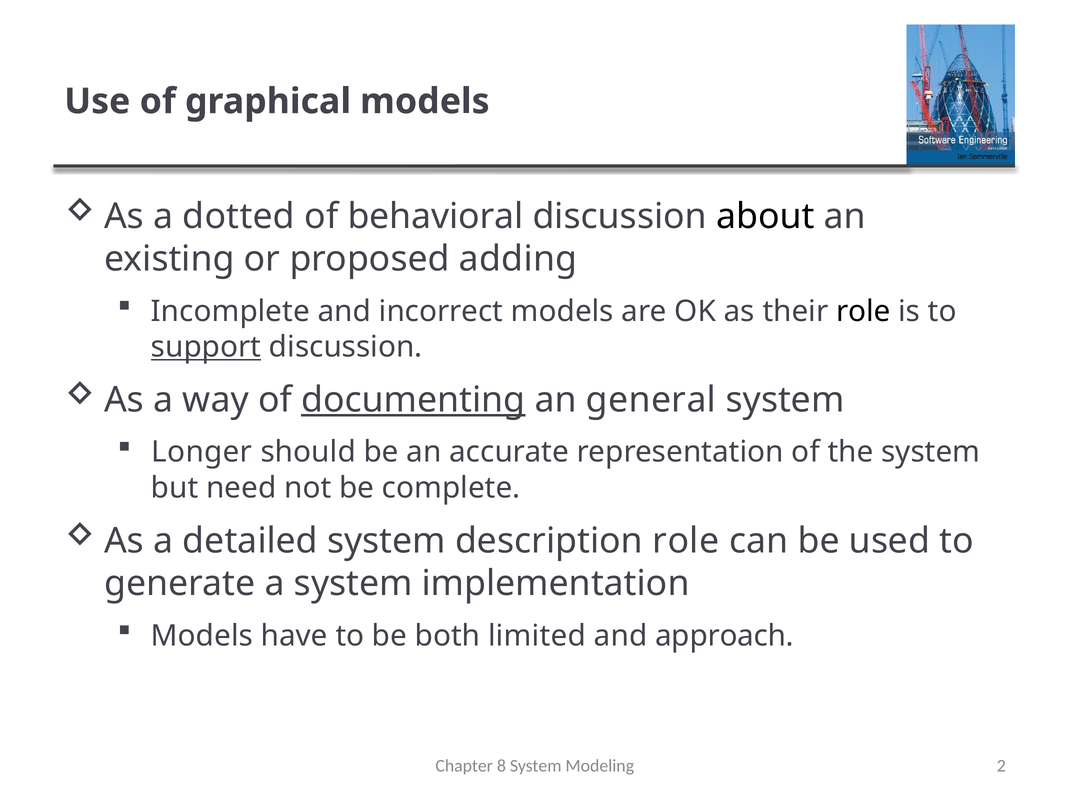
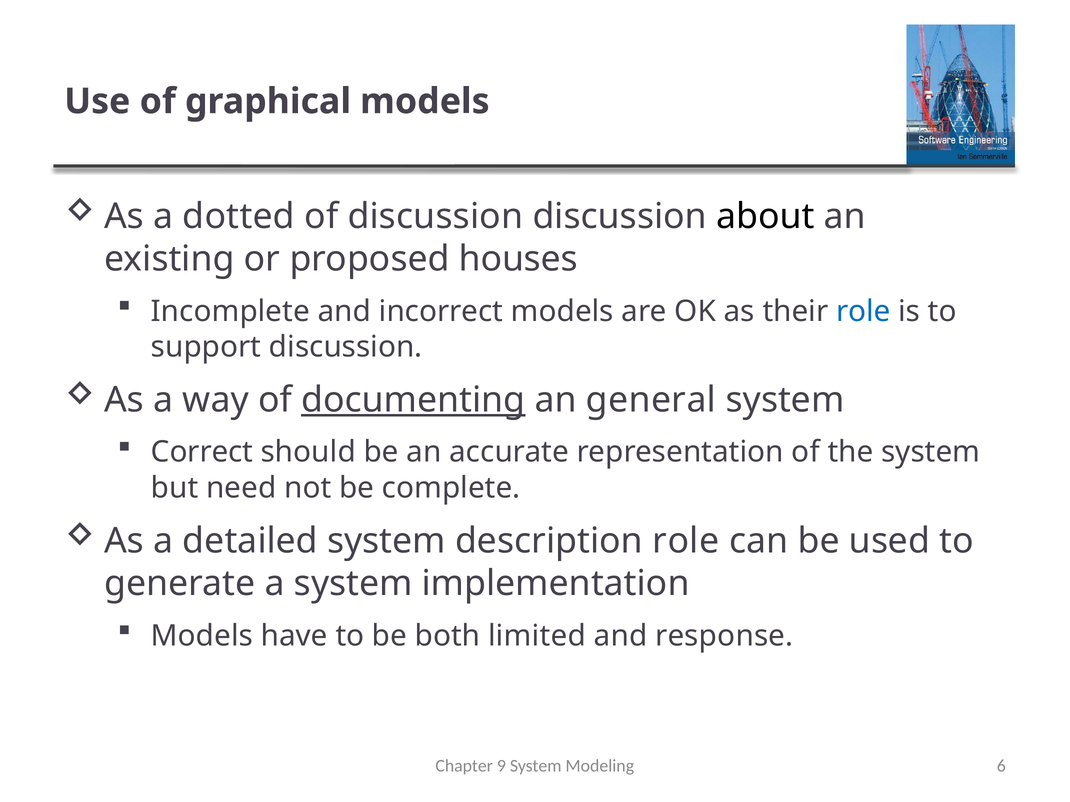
of behavioral: behavioral -> discussion
adding: adding -> houses
role at (863, 311) colour: black -> blue
support underline: present -> none
Longer: Longer -> Correct
approach: approach -> response
8: 8 -> 9
2: 2 -> 6
